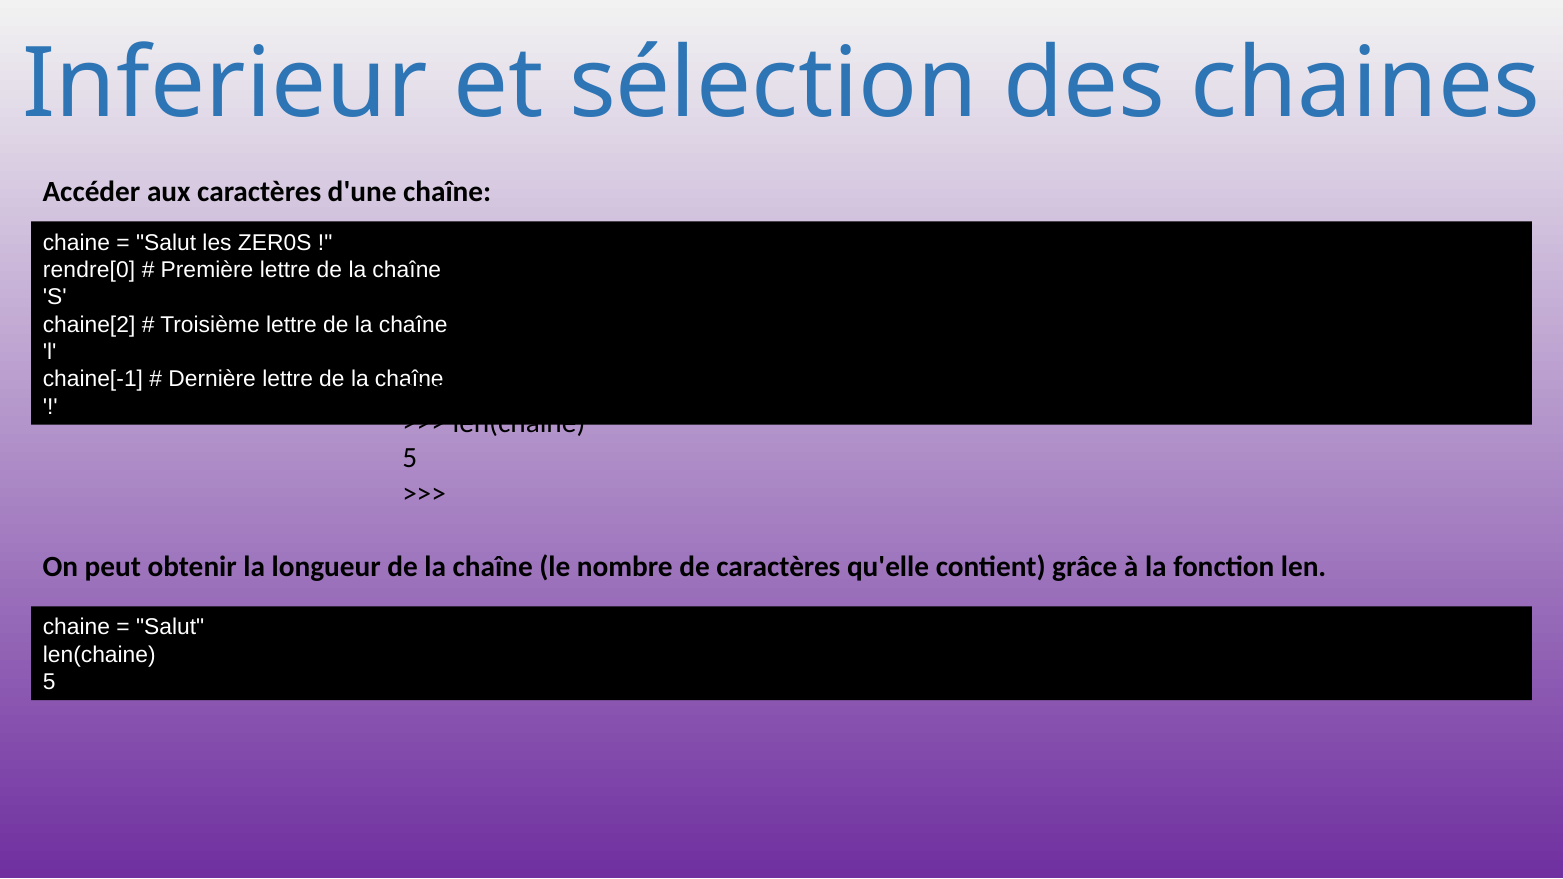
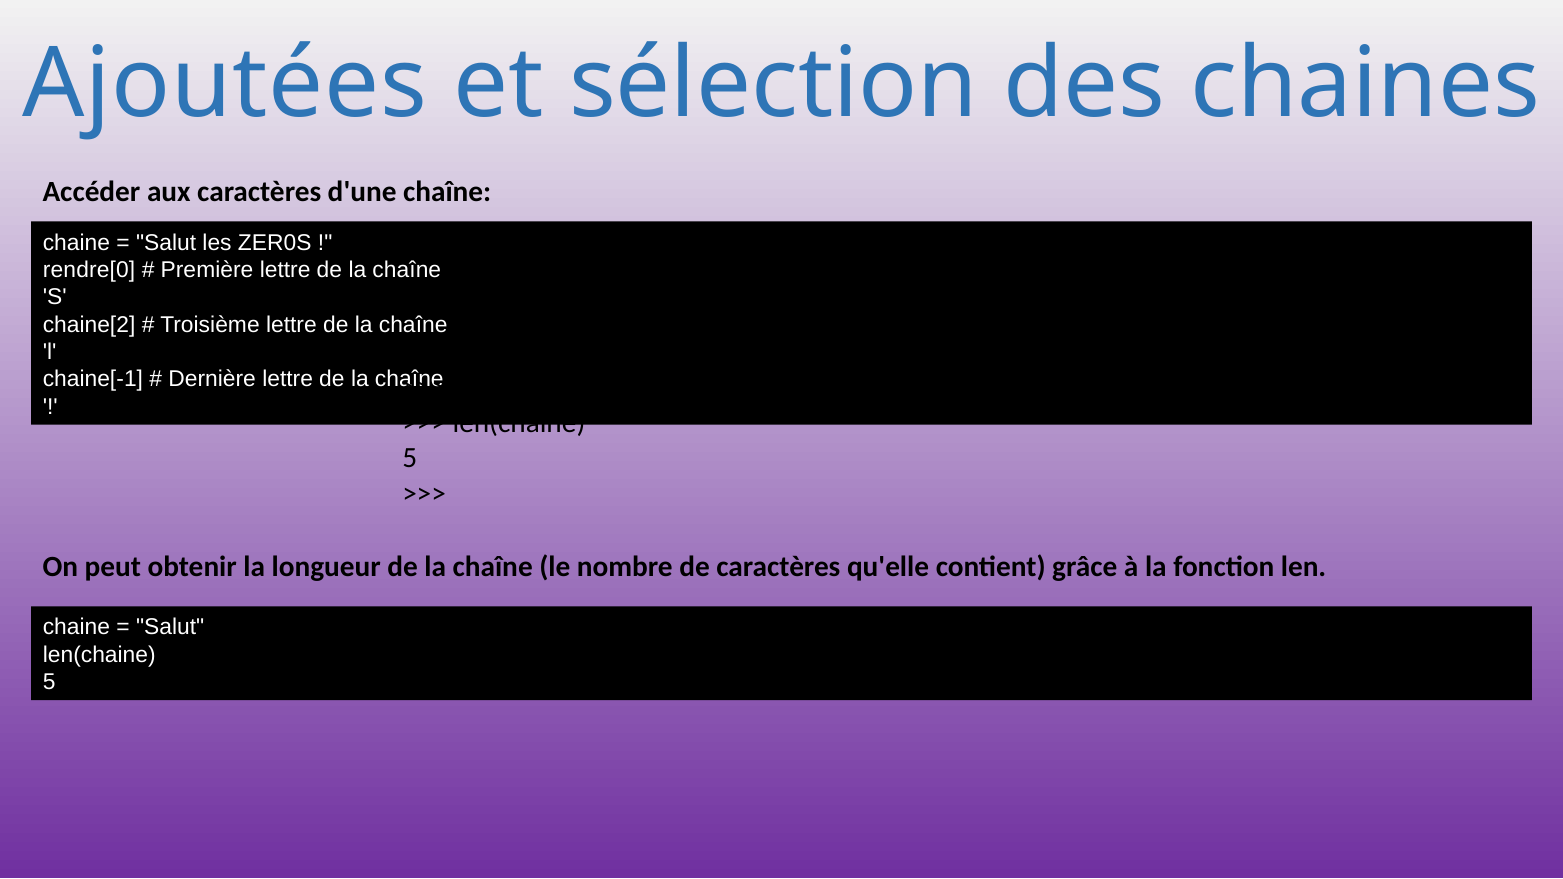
Inferieur: Inferieur -> Ajoutées
